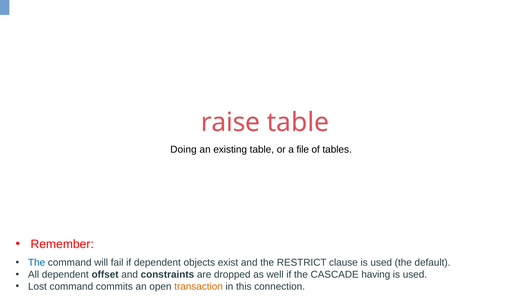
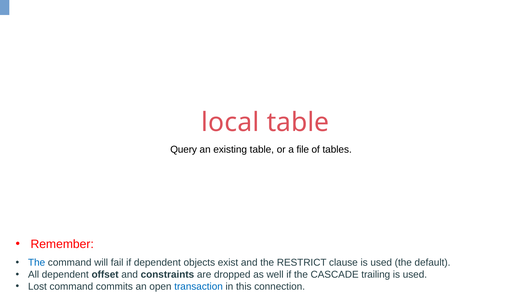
raise: raise -> local
Doing: Doing -> Query
having: having -> trailing
transaction colour: orange -> blue
